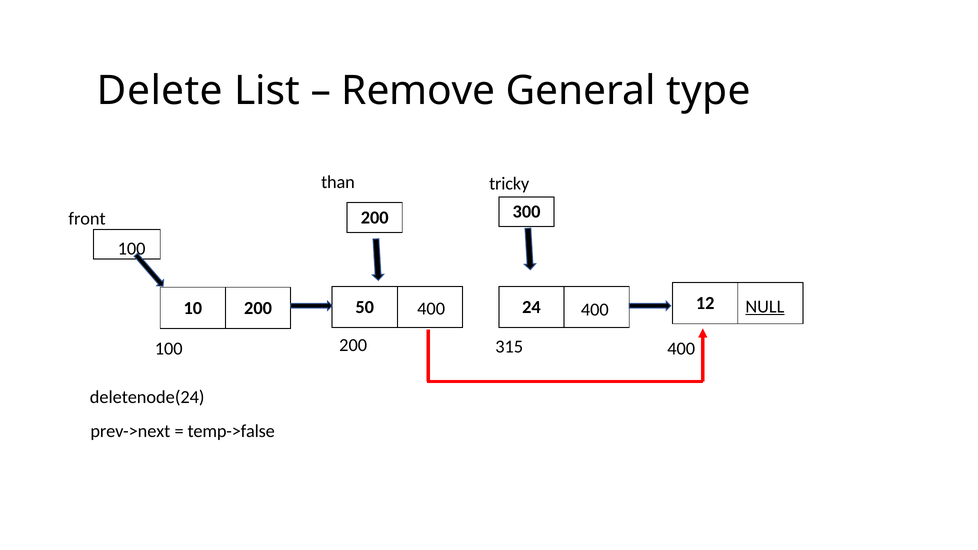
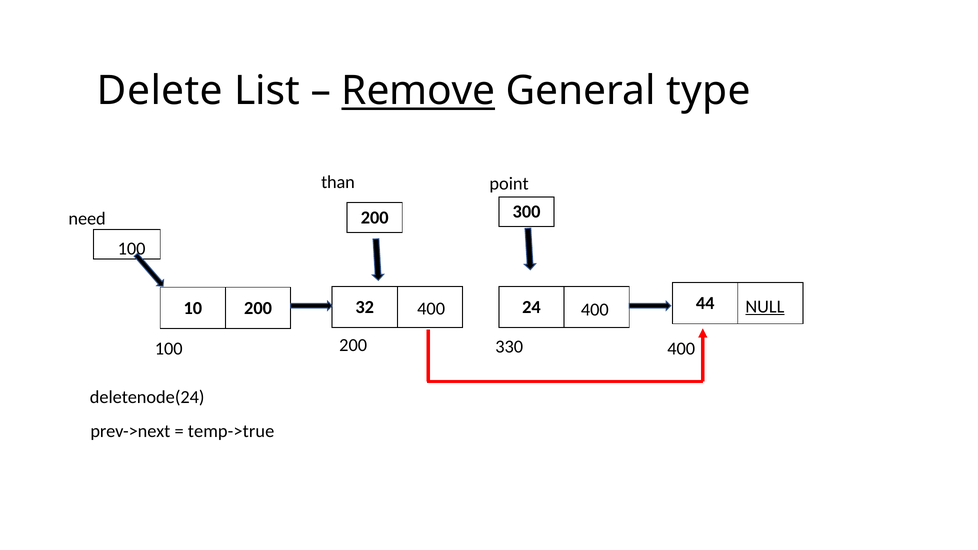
Remove underline: none -> present
tricky: tricky -> point
front: front -> need
50: 50 -> 32
12: 12 -> 44
315: 315 -> 330
temp->false: temp->false -> temp->true
